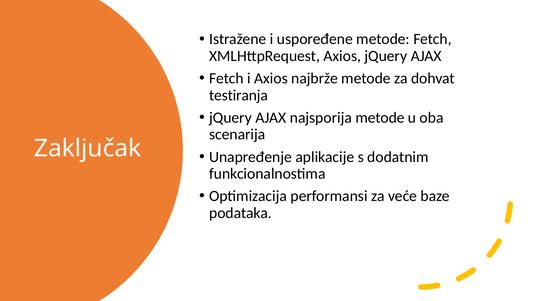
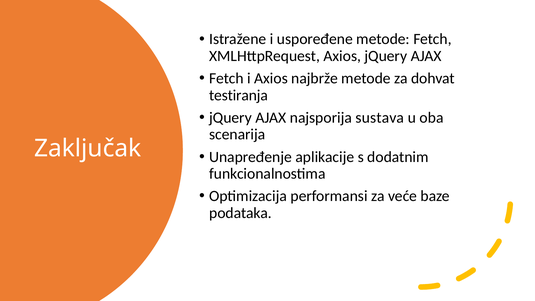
najsporija metode: metode -> sustava
